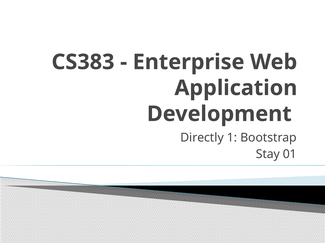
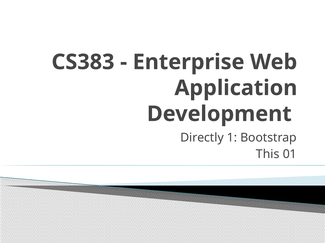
Stay: Stay -> This
